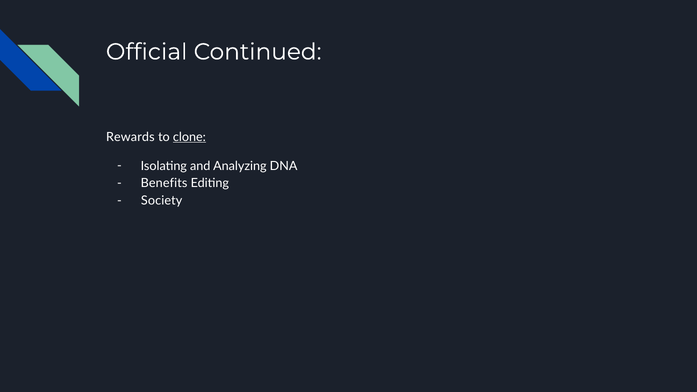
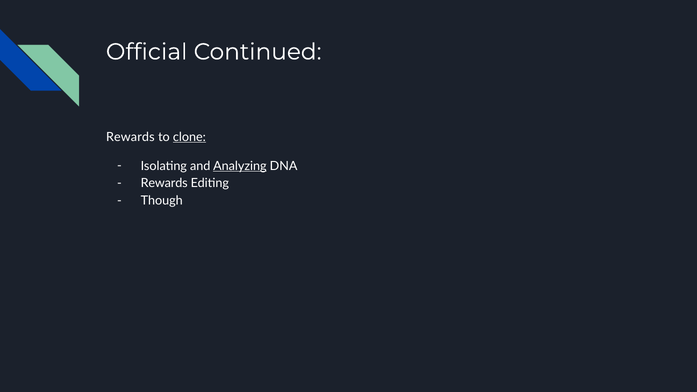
Analyzing underline: none -> present
Benefits at (164, 183): Benefits -> Rewards
Society: Society -> Though
